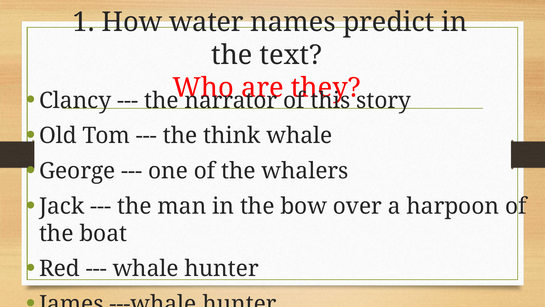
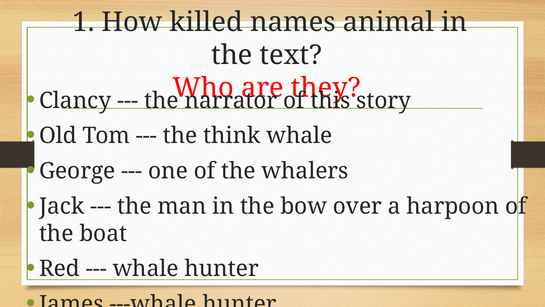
water: water -> killed
predict: predict -> animal
